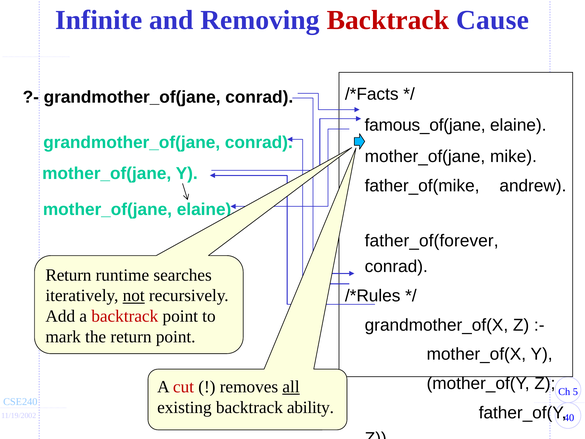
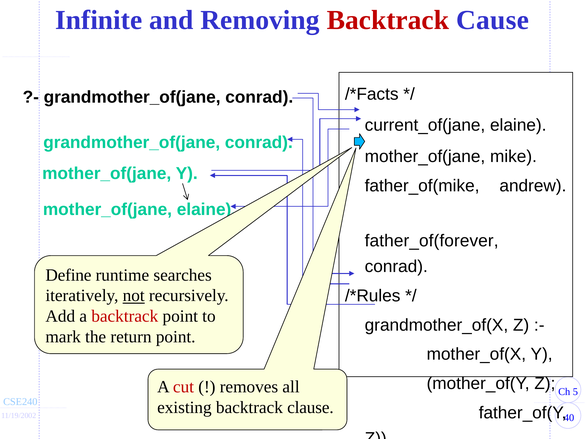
famous_of(jane: famous_of(jane -> current_of(jane
Return at (68, 275): Return -> Define
all underline: present -> none
ability: ability -> clause
